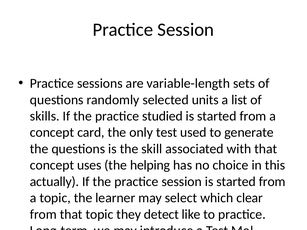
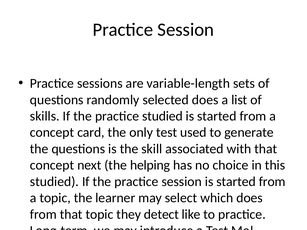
selected units: units -> does
concept uses: uses -> next
actually at (55, 182): actually -> studied
which clear: clear -> does
